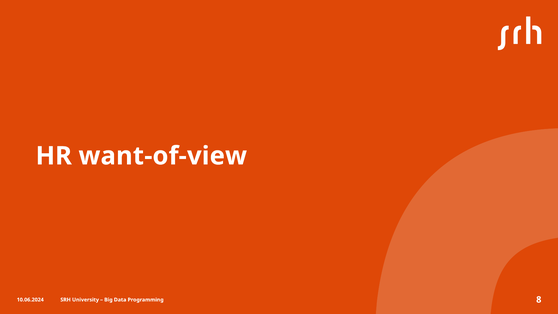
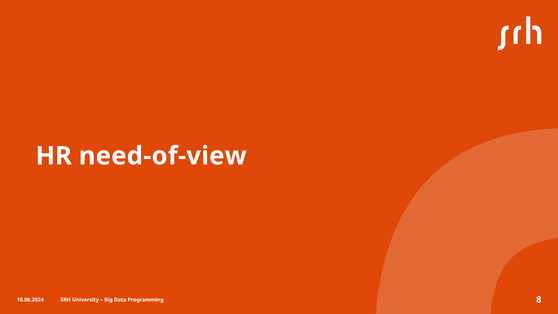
want-of-view: want-of-view -> need-of-view
